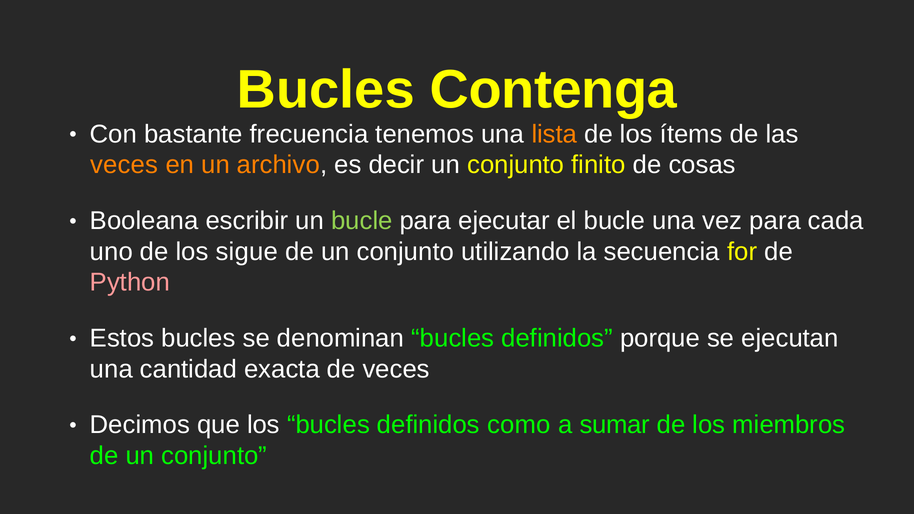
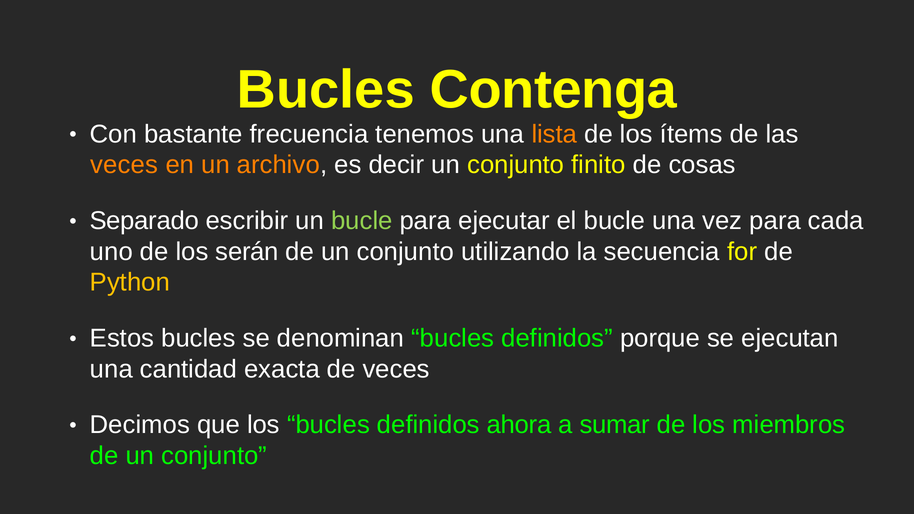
Booleana: Booleana -> Separado
sigue: sigue -> serán
Python colour: pink -> yellow
como: como -> ahora
